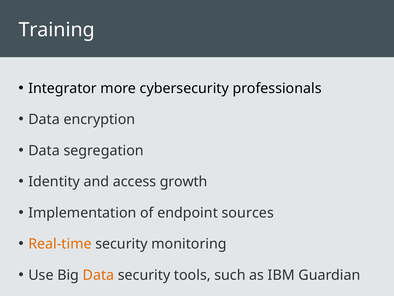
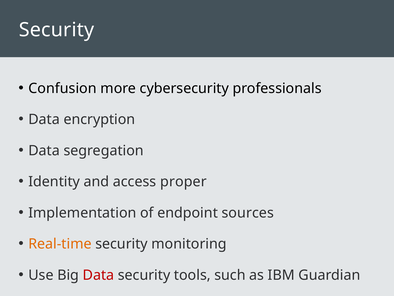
Training at (57, 30): Training -> Security
Integrator: Integrator -> Confusion
growth: growth -> proper
Data at (98, 275) colour: orange -> red
